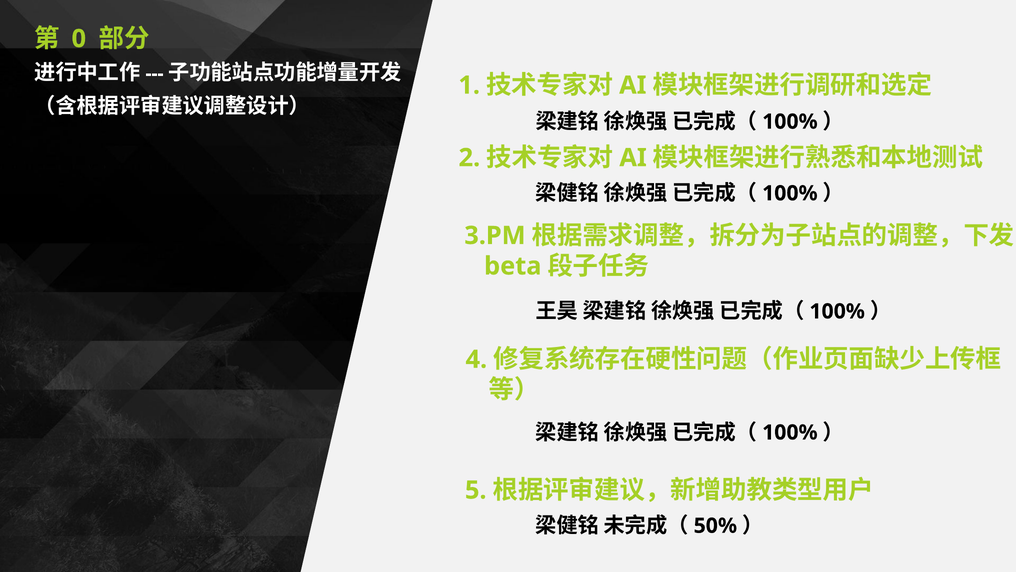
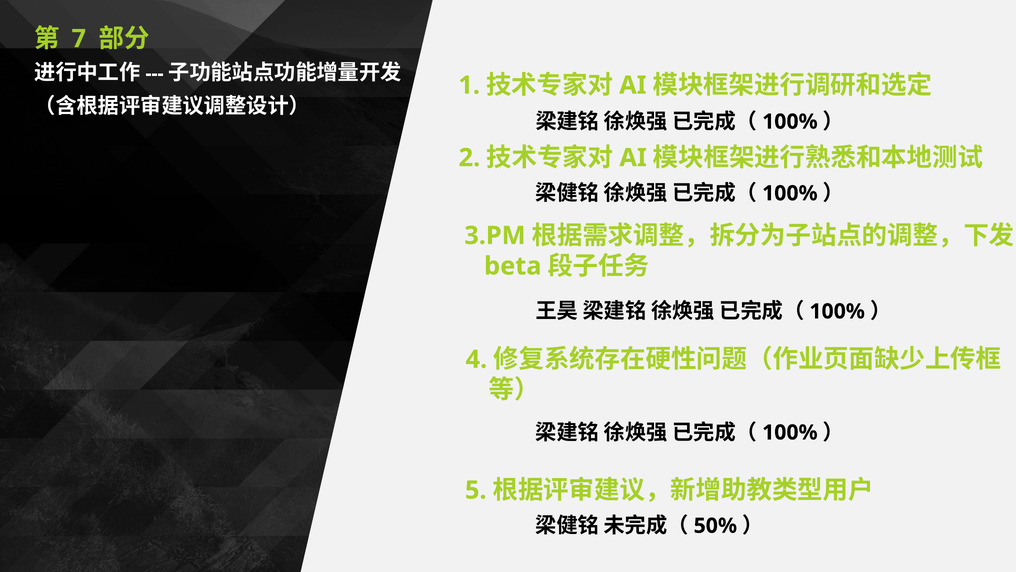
0: 0 -> 7
